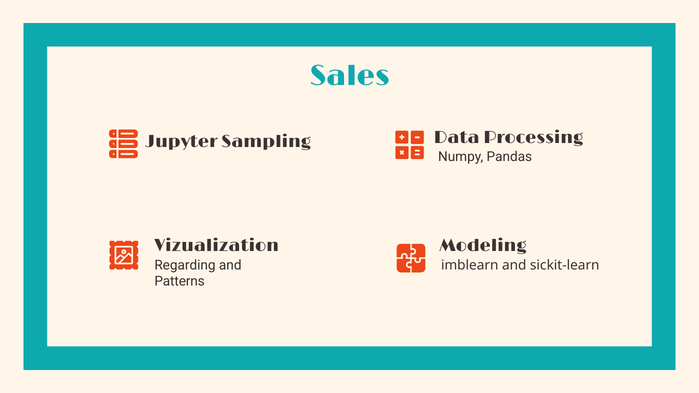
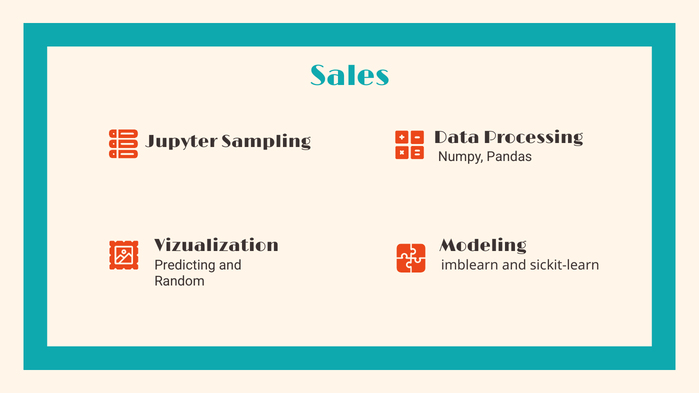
Regarding: Regarding -> Predicting
Patterns: Patterns -> Random
